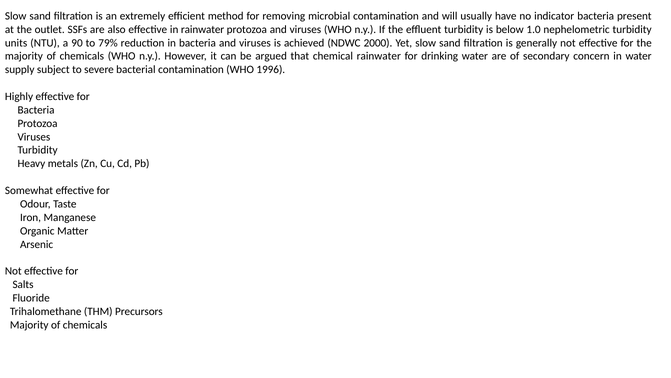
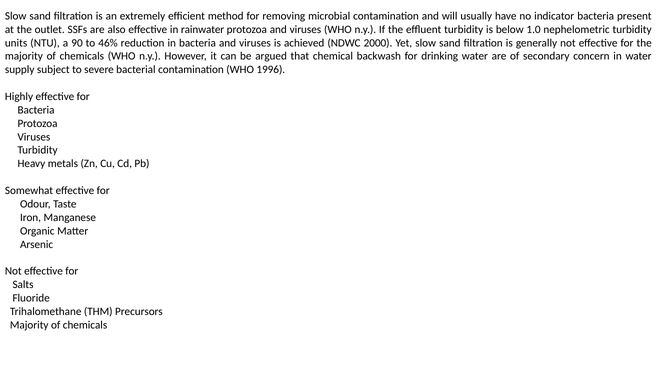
79%: 79% -> 46%
chemical rainwater: rainwater -> backwash
